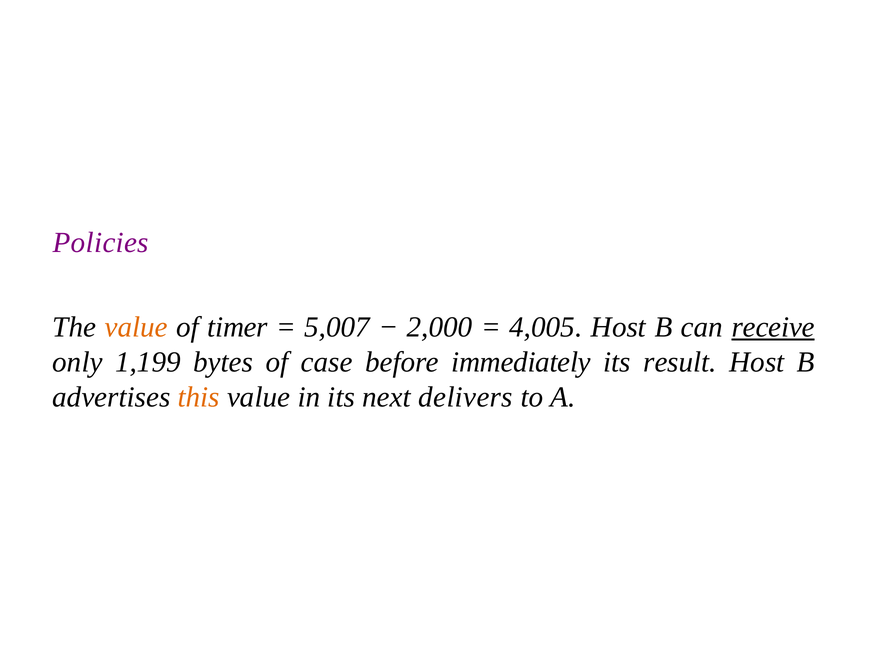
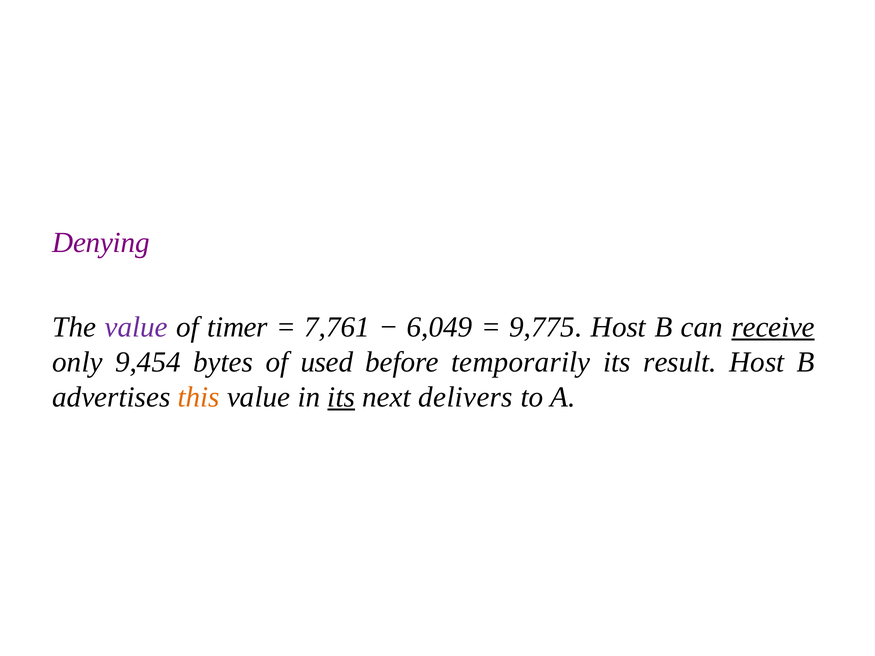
Policies: Policies -> Denying
value at (136, 327) colour: orange -> purple
5,007: 5,007 -> 7,761
2,000: 2,000 -> 6,049
4,005: 4,005 -> 9,775
1,199: 1,199 -> 9,454
case: case -> used
immediately: immediately -> temporarily
its at (341, 397) underline: none -> present
